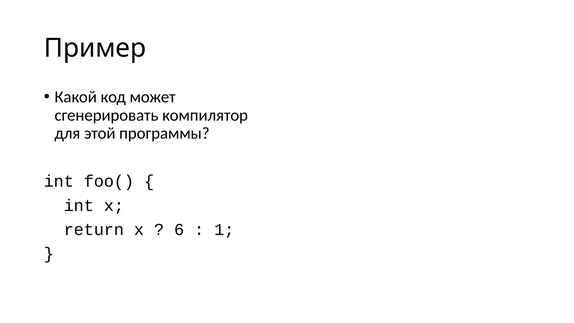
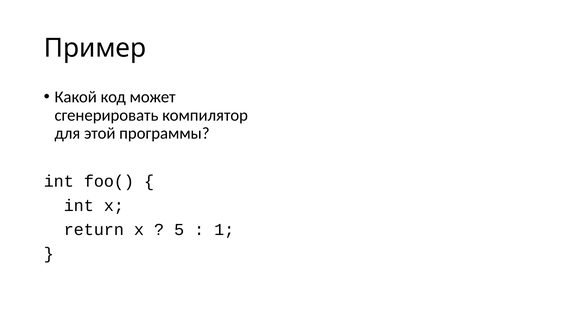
6: 6 -> 5
